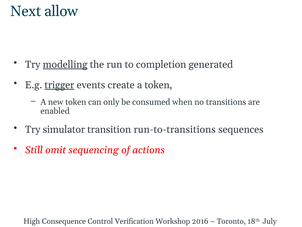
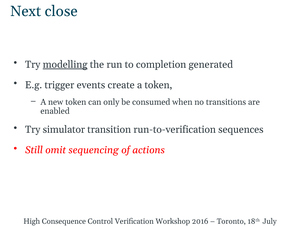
allow: allow -> close
trigger underline: present -> none
run-to-transitions: run-to-transitions -> run-to-verification
